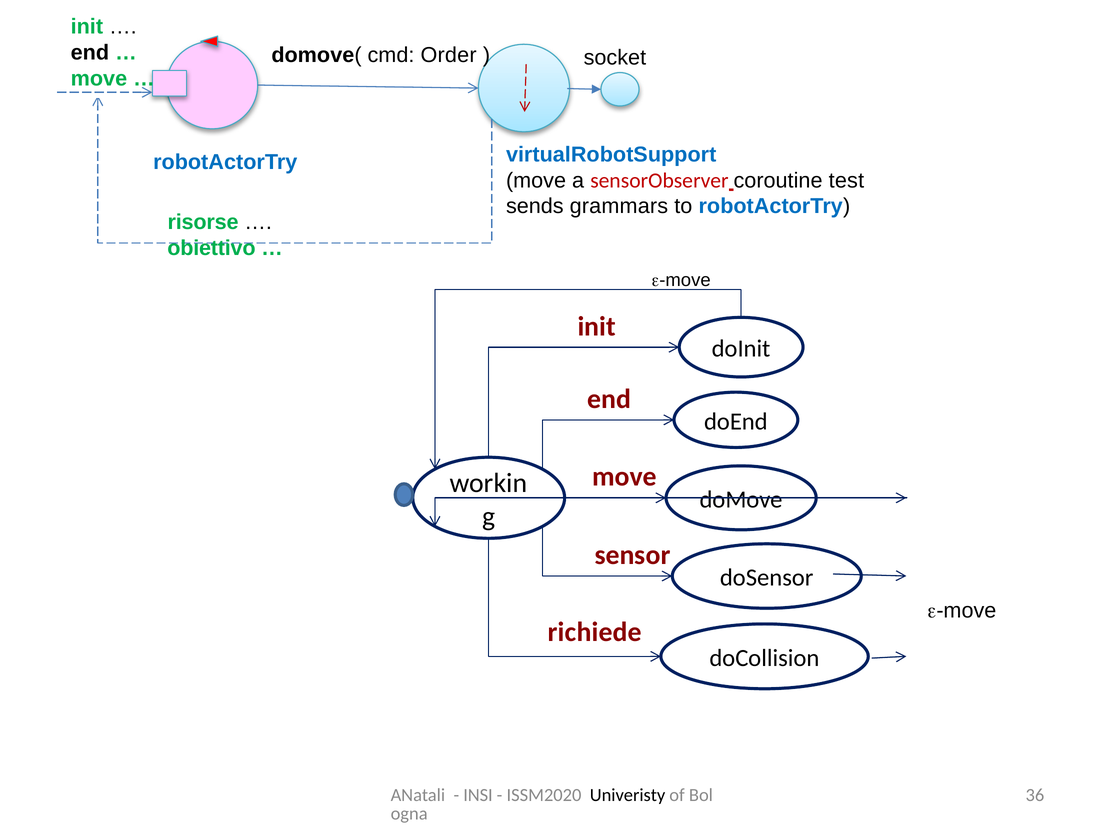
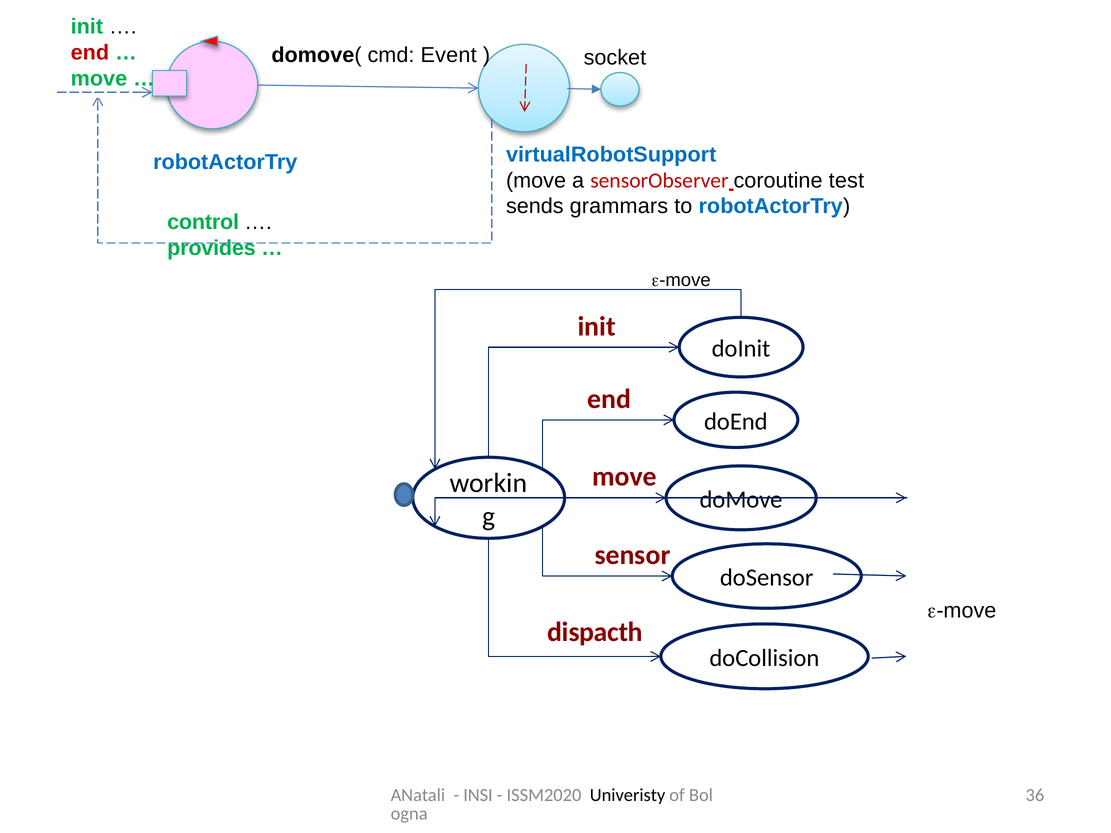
end at (90, 53) colour: black -> red
Order: Order -> Event
risorse: risorse -> control
obiettivo: obiettivo -> provides
richiede: richiede -> dispacth
